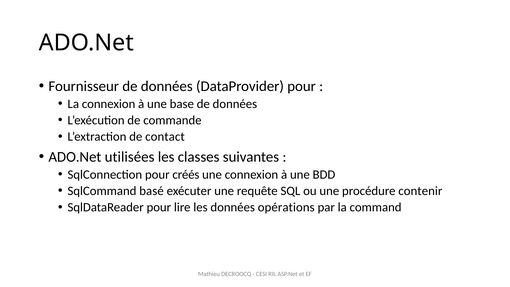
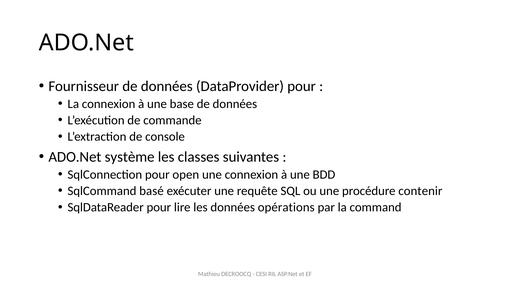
contact: contact -> console
utilisées: utilisées -> système
créés: créés -> open
